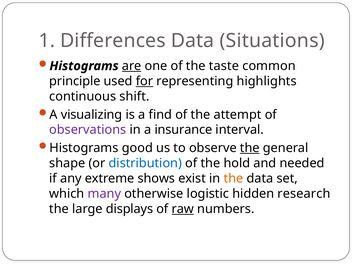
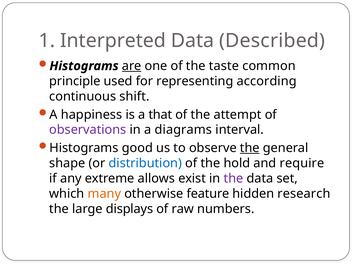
Differences: Differences -> Interpreted
Situations: Situations -> Described
for underline: present -> none
highlights: highlights -> according
visualizing: visualizing -> happiness
find: find -> that
insurance: insurance -> diagrams
needed: needed -> require
shows: shows -> allows
the at (233, 178) colour: orange -> purple
many colour: purple -> orange
logistic: logistic -> feature
raw underline: present -> none
